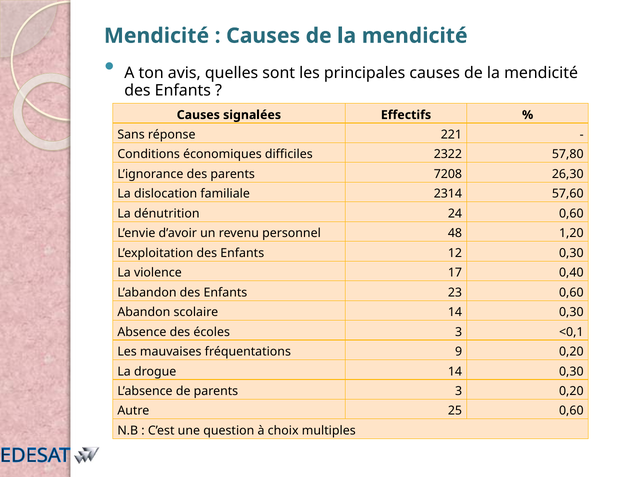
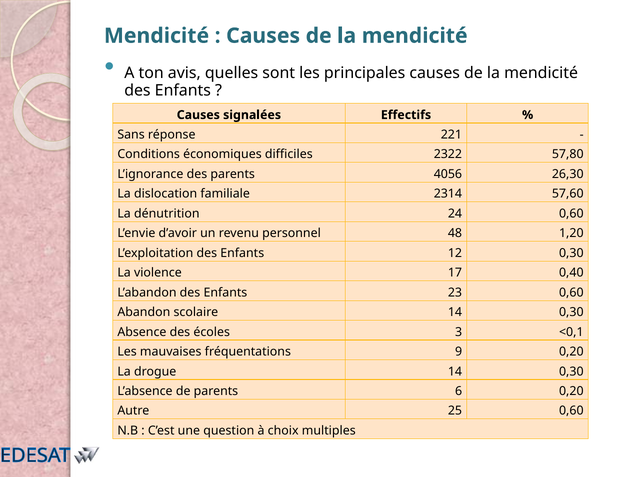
7208: 7208 -> 4056
parents 3: 3 -> 6
